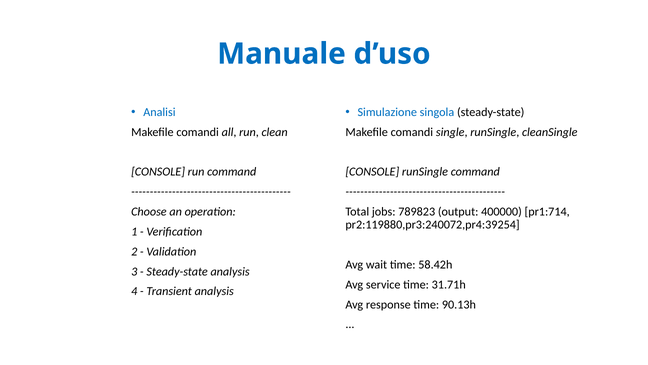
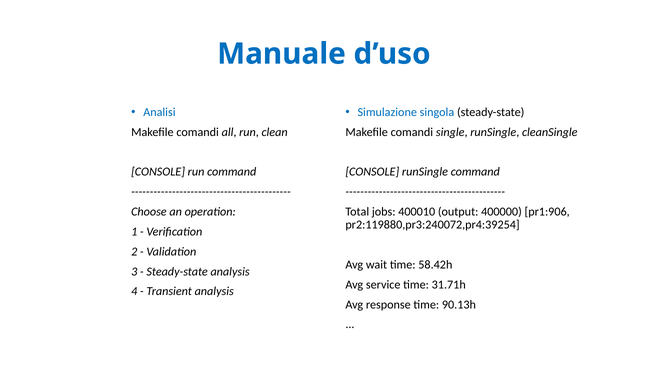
789823: 789823 -> 400010
pr1:714: pr1:714 -> pr1:906
